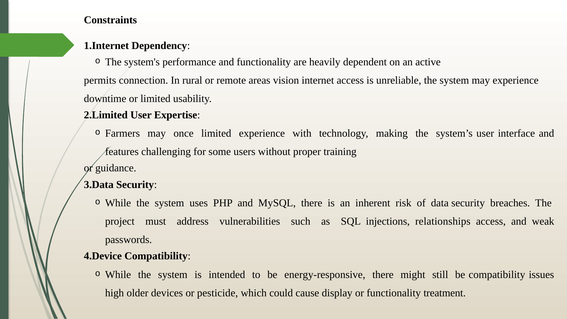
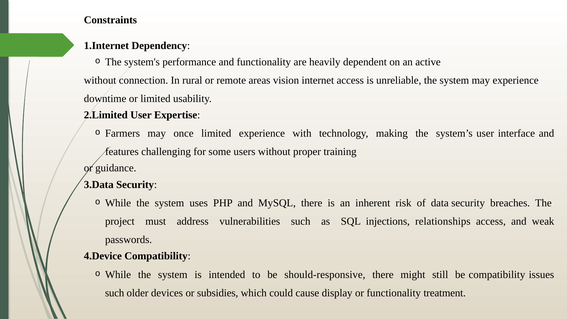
permits at (100, 80): permits -> without
energy-responsive: energy-responsive -> should-responsive
high at (115, 293): high -> such
pesticide: pesticide -> subsidies
